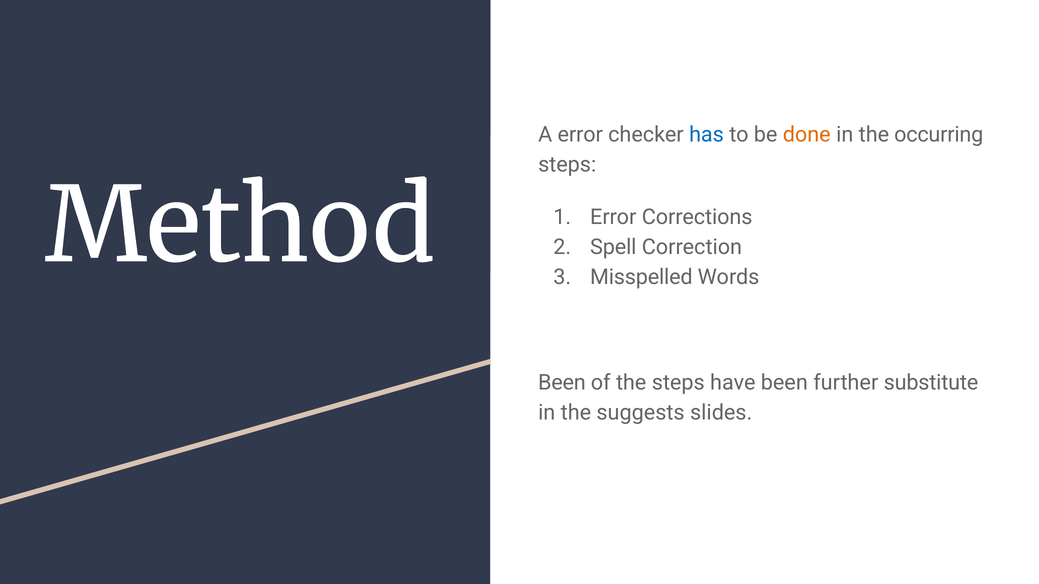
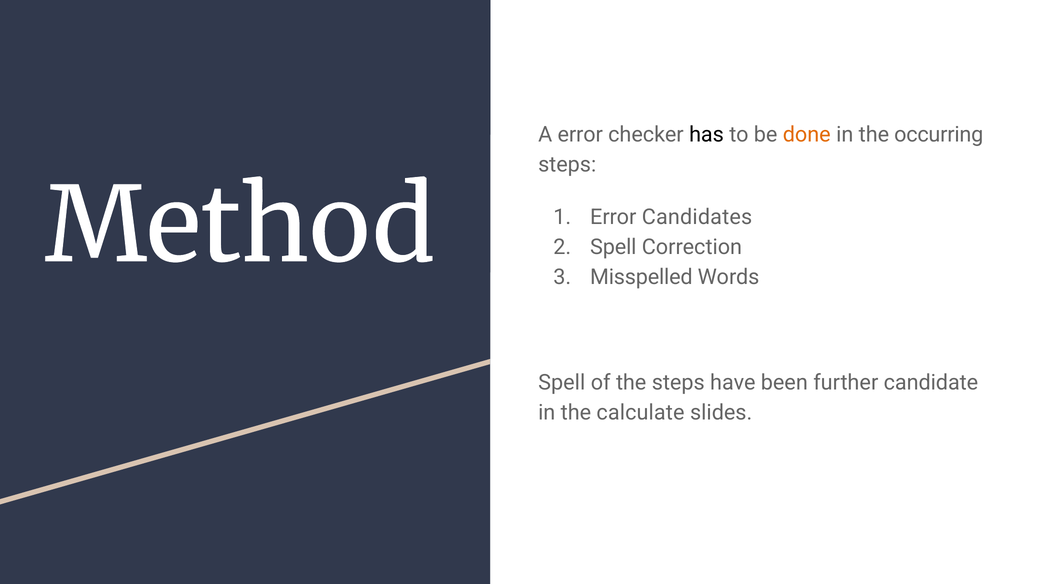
has colour: blue -> black
Corrections: Corrections -> Candidates
Been at (562, 383): Been -> Spell
substitute: substitute -> candidate
suggests: suggests -> calculate
